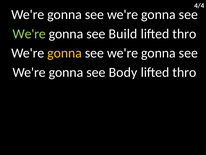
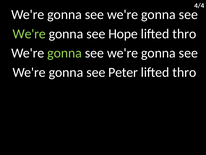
Build: Build -> Hope
gonna at (65, 53) colour: yellow -> light green
Body: Body -> Peter
